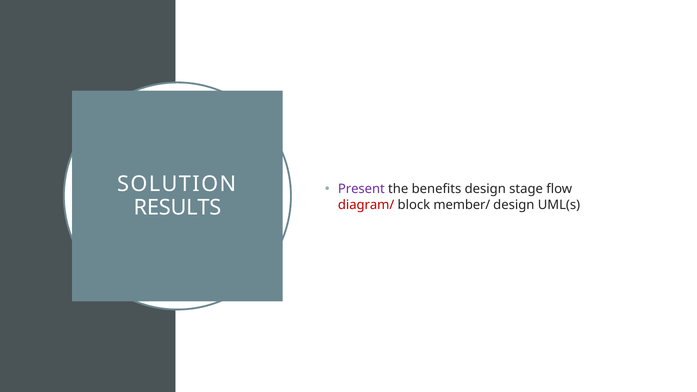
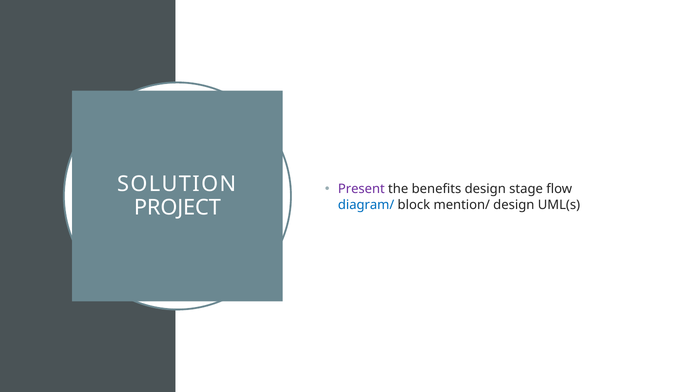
diagram/ colour: red -> blue
member/: member/ -> mention/
RESULTS: RESULTS -> PROJECT
